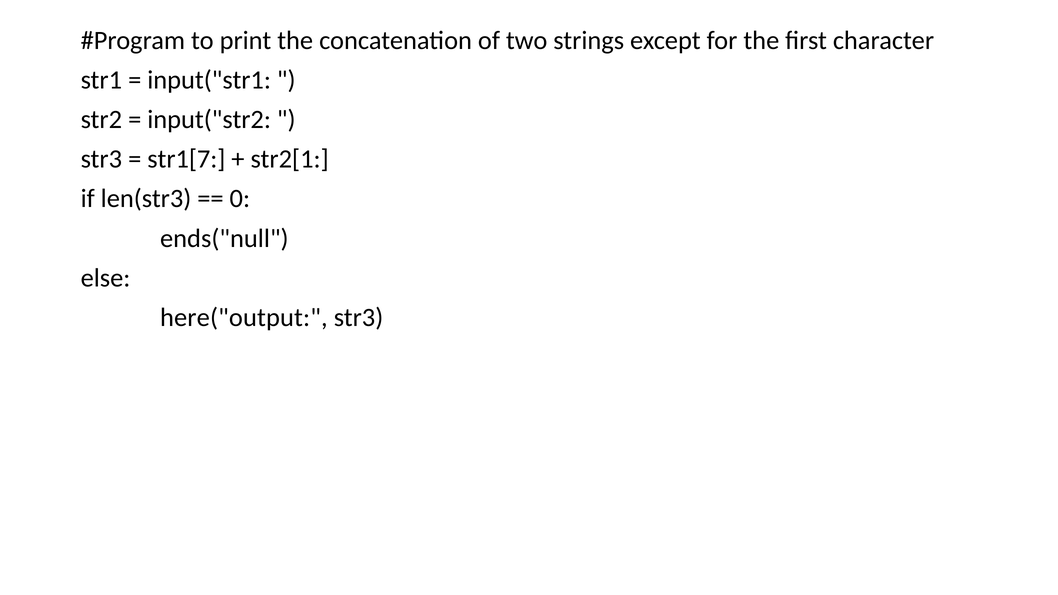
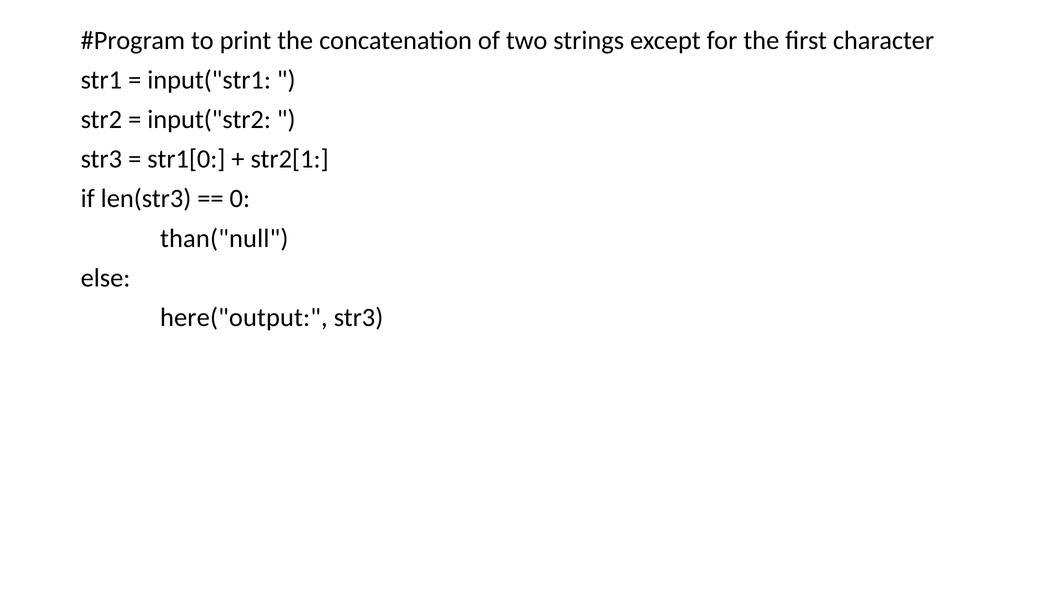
str1[7: str1[7 -> str1[0
ends("null: ends("null -> than("null
